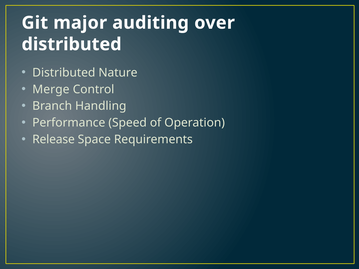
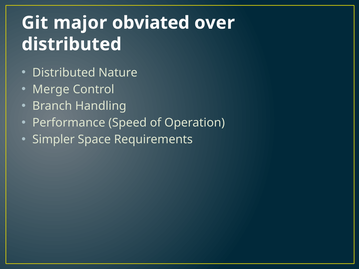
auditing: auditing -> obviated
Release: Release -> Simpler
